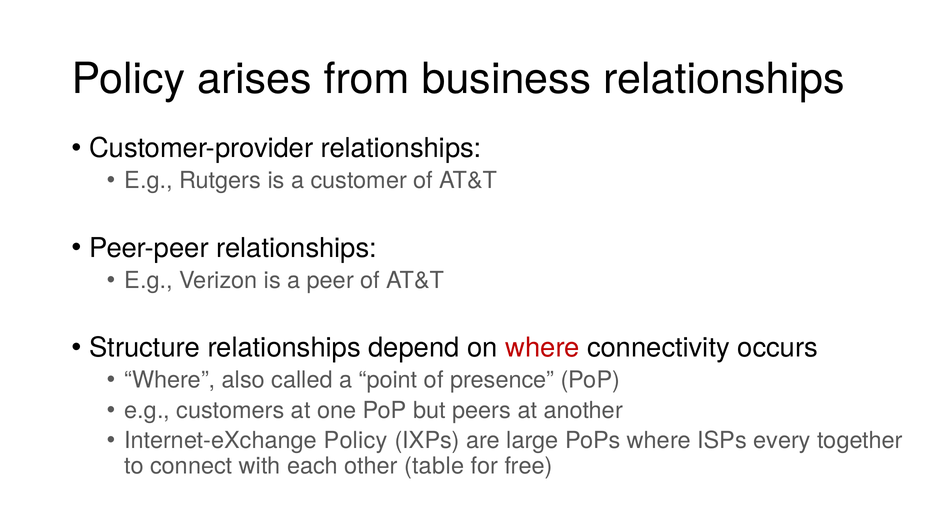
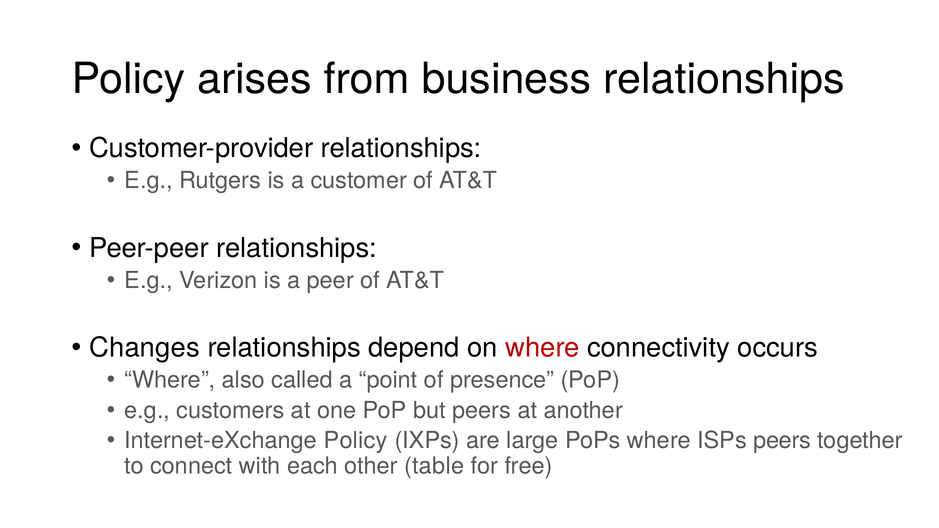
Structure: Structure -> Changes
ISPs every: every -> peers
